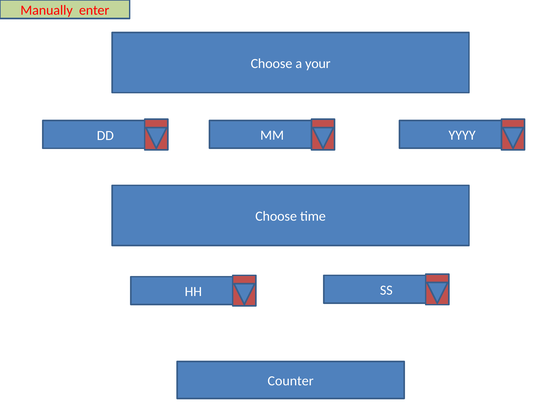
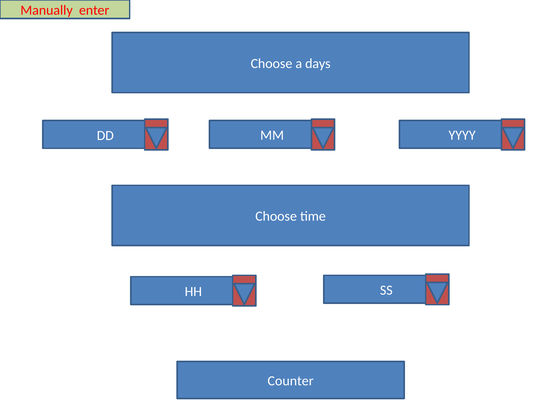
your: your -> days
